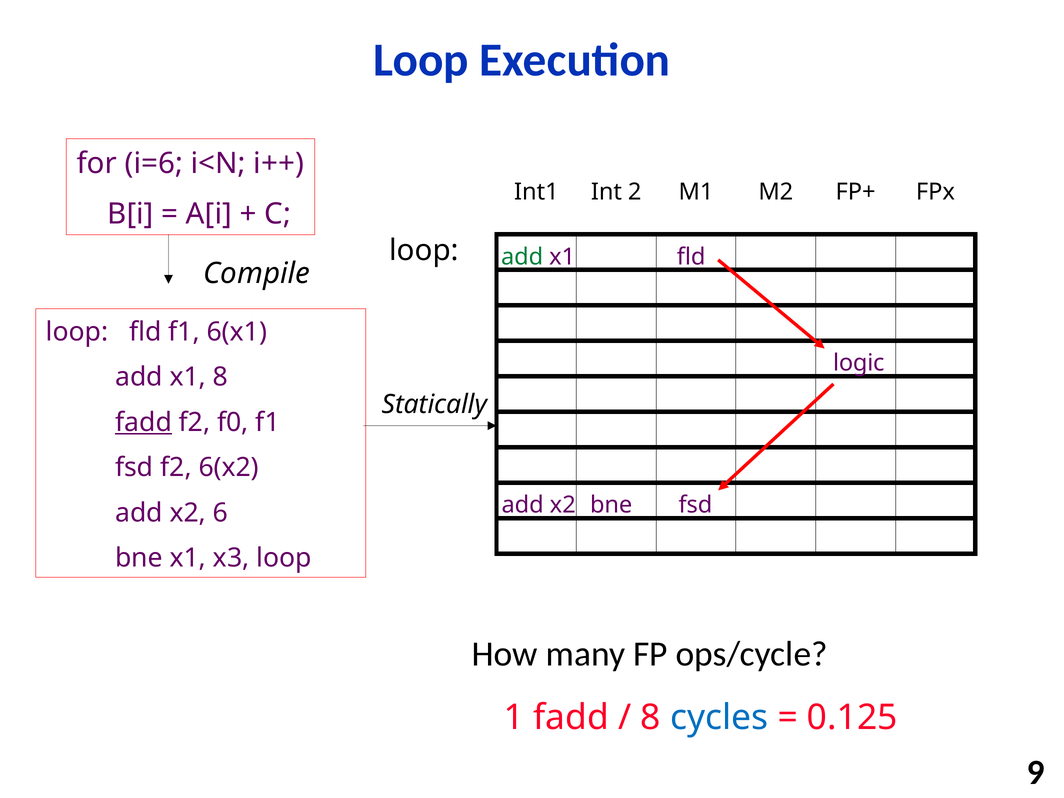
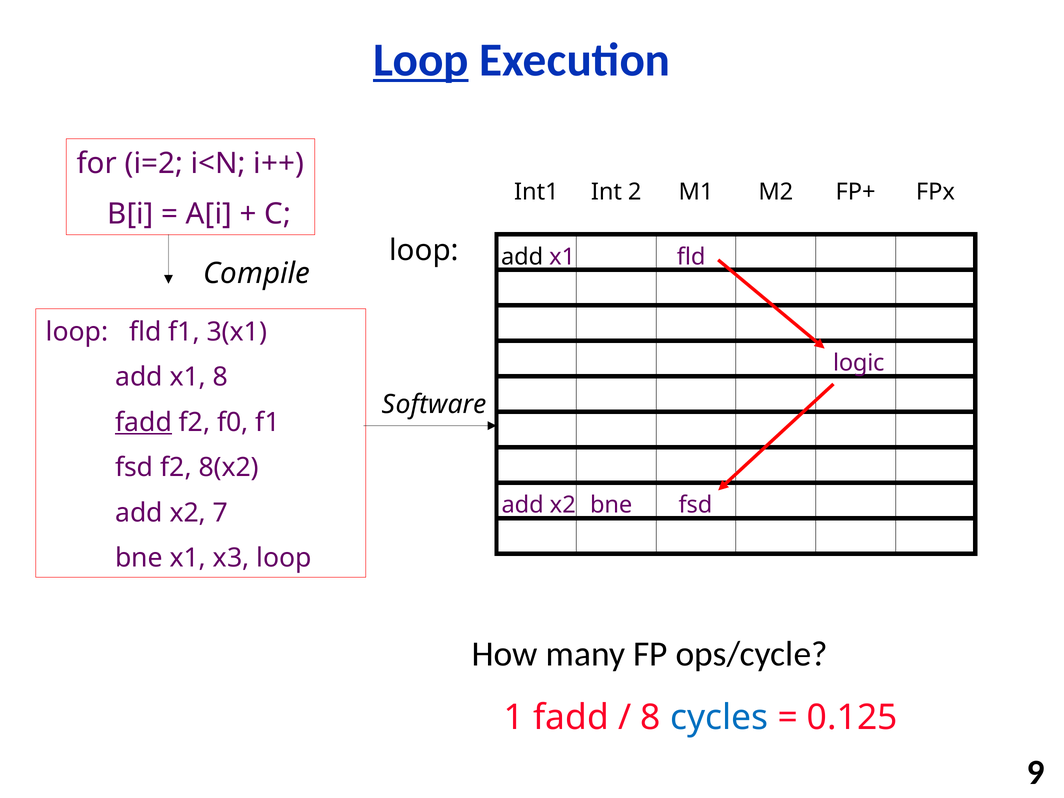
Loop at (421, 60) underline: none -> present
i=6: i=6 -> i=2
add at (522, 257) colour: green -> black
6(x1: 6(x1 -> 3(x1
Statically: Statically -> Software
6(x2: 6(x2 -> 8(x2
6: 6 -> 7
